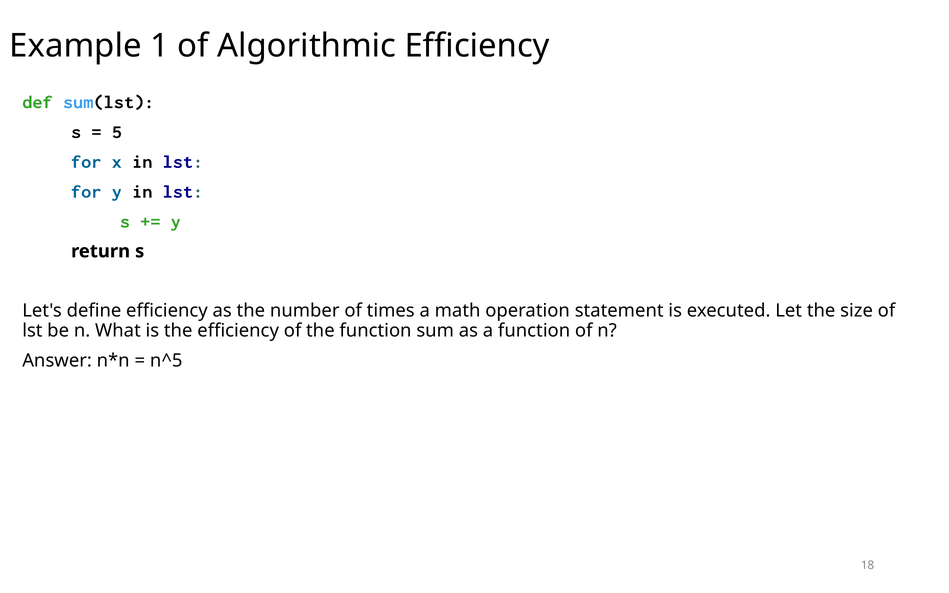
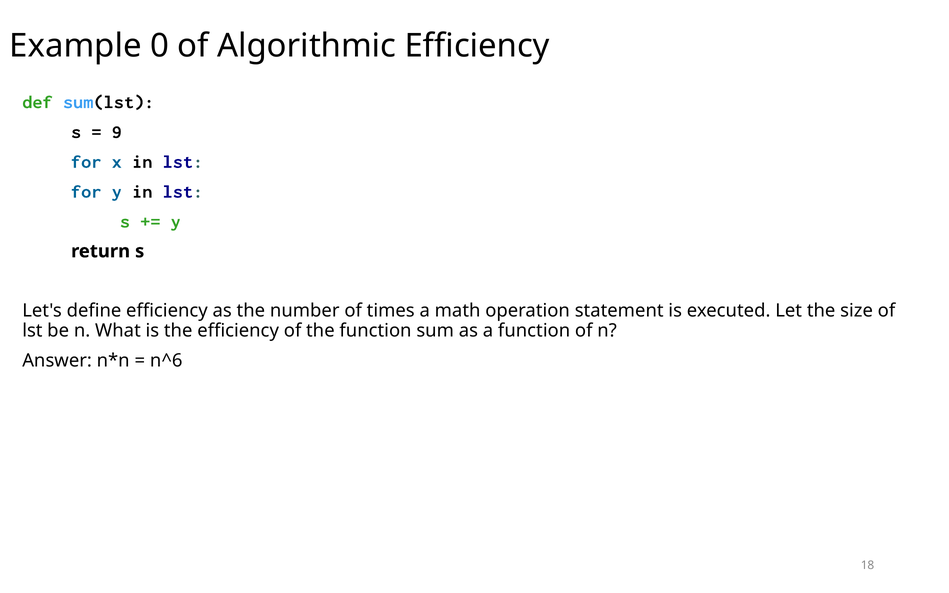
1: 1 -> 0
5: 5 -> 9
n^5: n^5 -> n^6
